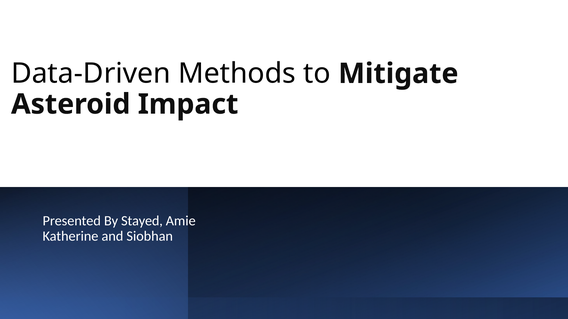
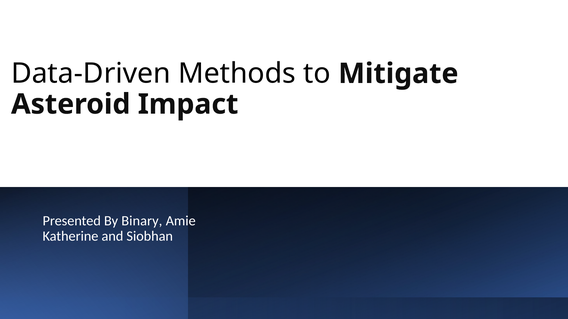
Stayed: Stayed -> Binary
